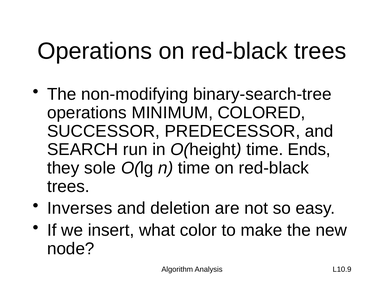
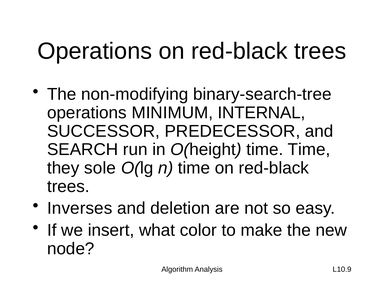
COLORED: COLORED -> INTERNAL
time Ends: Ends -> Time
